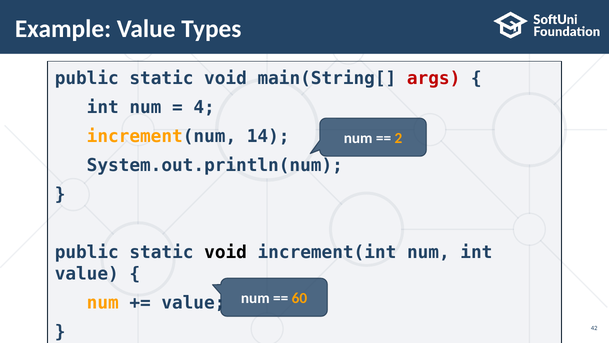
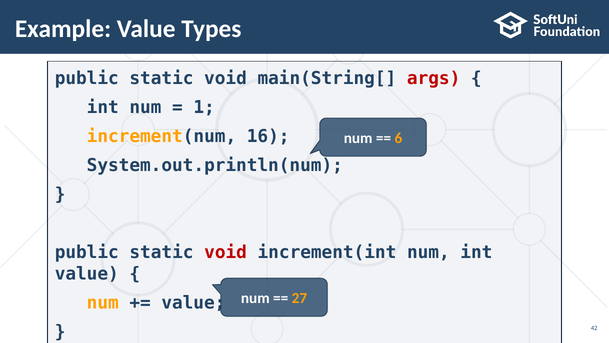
4: 4 -> 1
14: 14 -> 16
2: 2 -> 6
void at (226, 252) colour: black -> red
60: 60 -> 27
